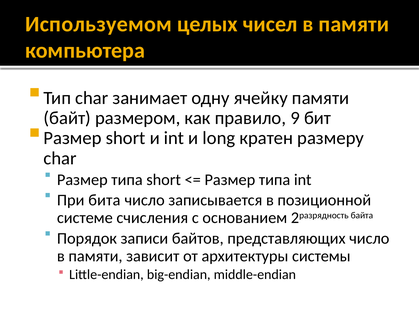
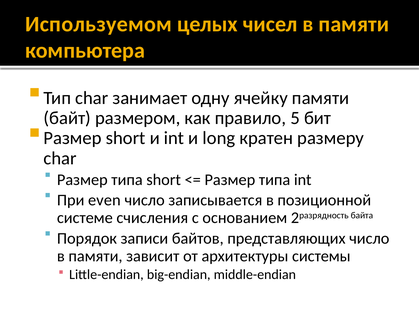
9: 9 -> 5
бита: бита -> even
